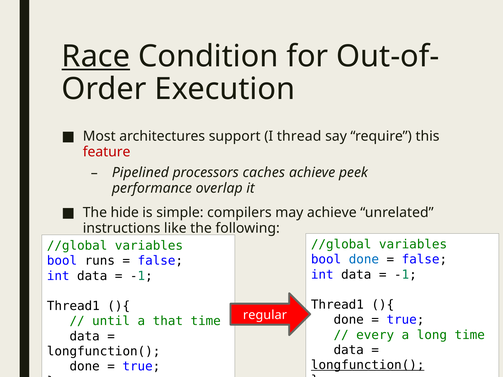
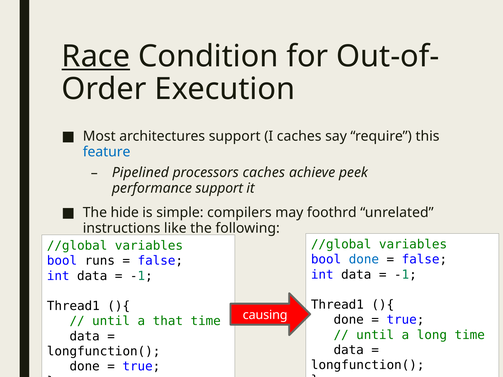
I thread: thread -> caches
feature colour: red -> blue
performance overlap: overlap -> support
may achieve: achieve -> foothrd
regular: regular -> causing
every at (375, 335): every -> until
longfunction( at (368, 365) underline: present -> none
